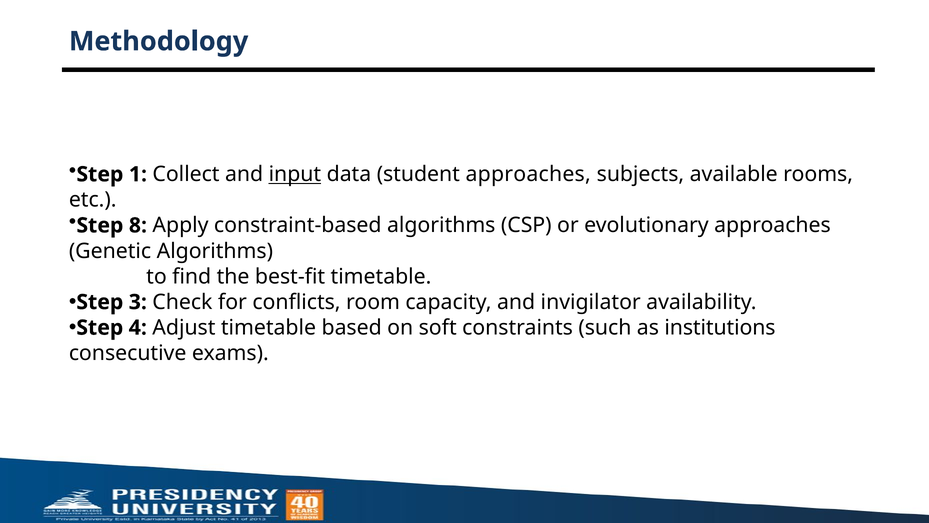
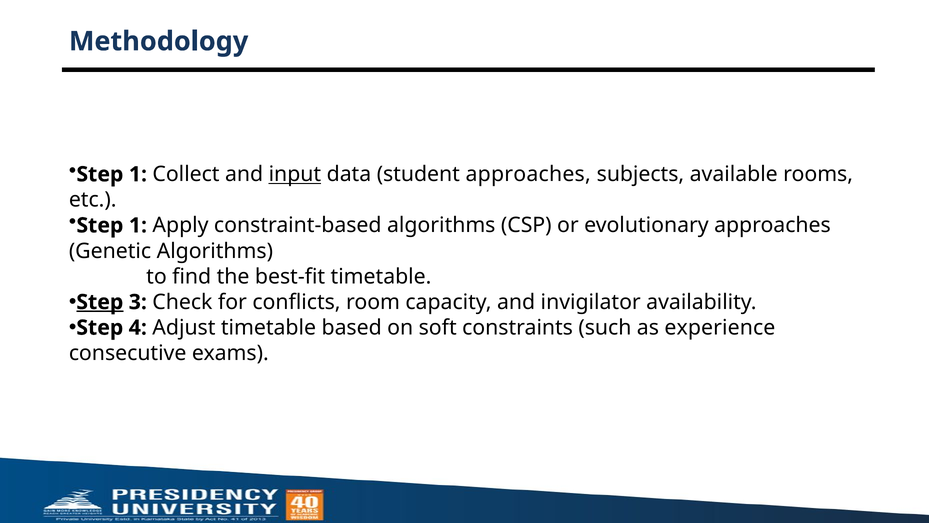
8 at (138, 225): 8 -> 1
Step at (100, 302) underline: none -> present
institutions: institutions -> experience
